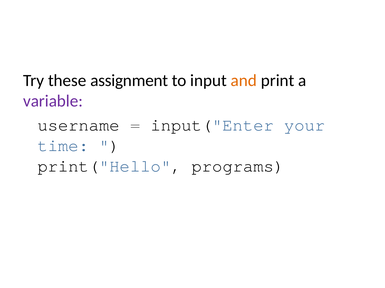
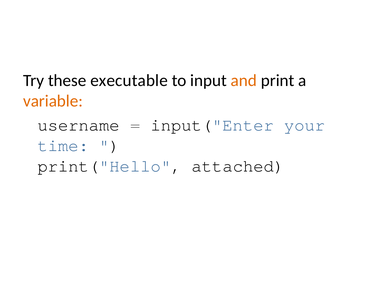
assignment: assignment -> executable
variable colour: purple -> orange
programs: programs -> attached
